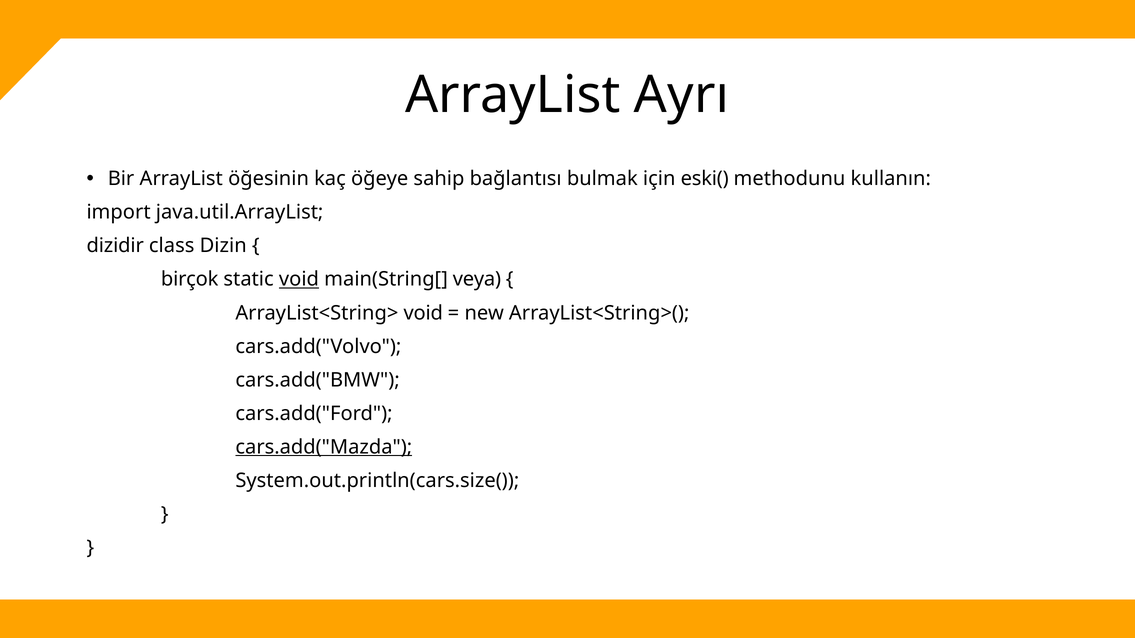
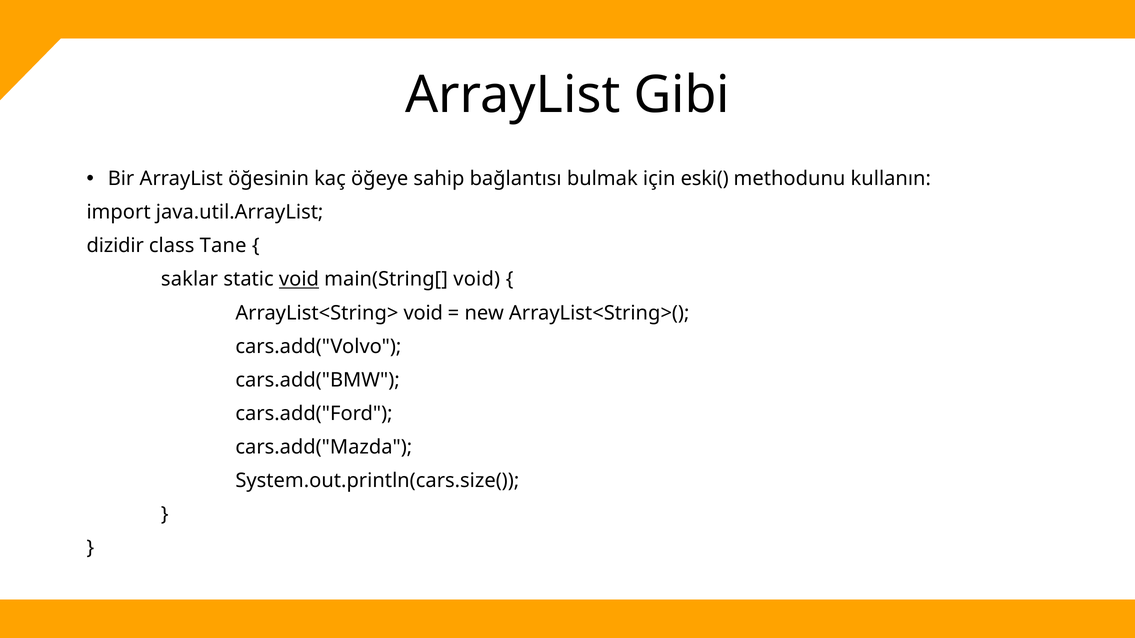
Ayrı: Ayrı -> Gibi
Dizin: Dizin -> Tane
birçok: birçok -> saklar
main(String[ veya: veya -> void
cars.add("Mazda underline: present -> none
